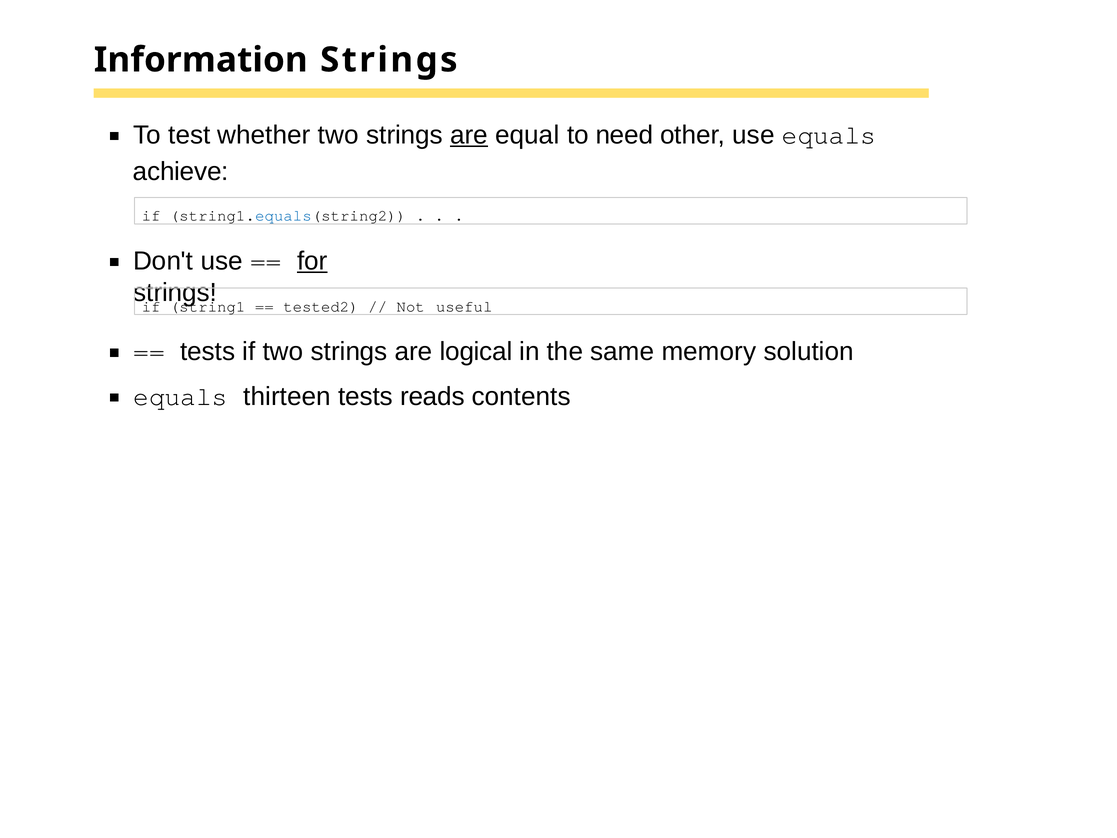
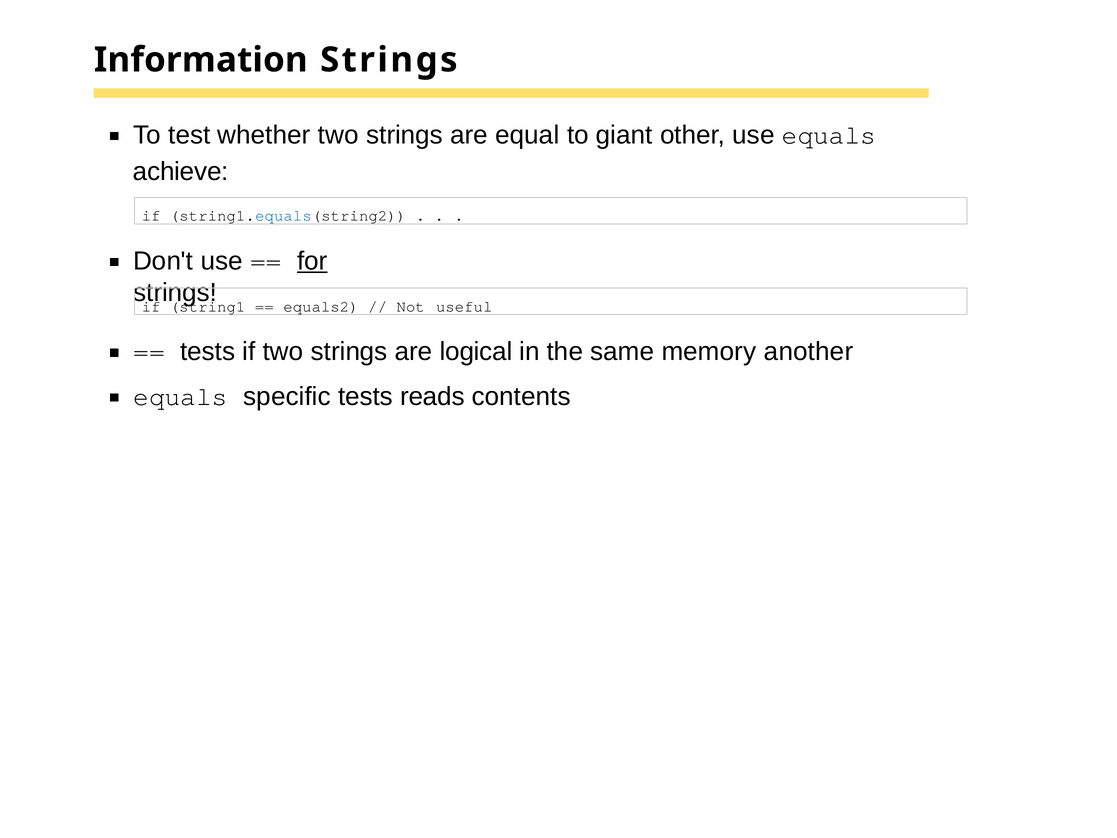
are at (469, 135) underline: present -> none
need: need -> giant
tested2: tested2 -> equals2
solution: solution -> another
thirteen: thirteen -> specific
